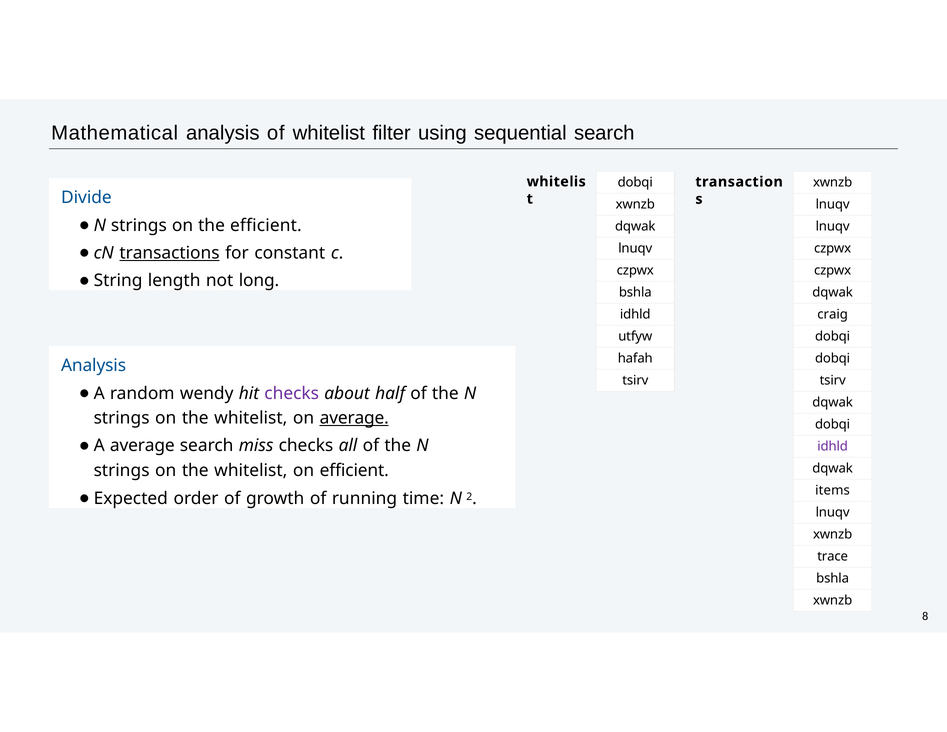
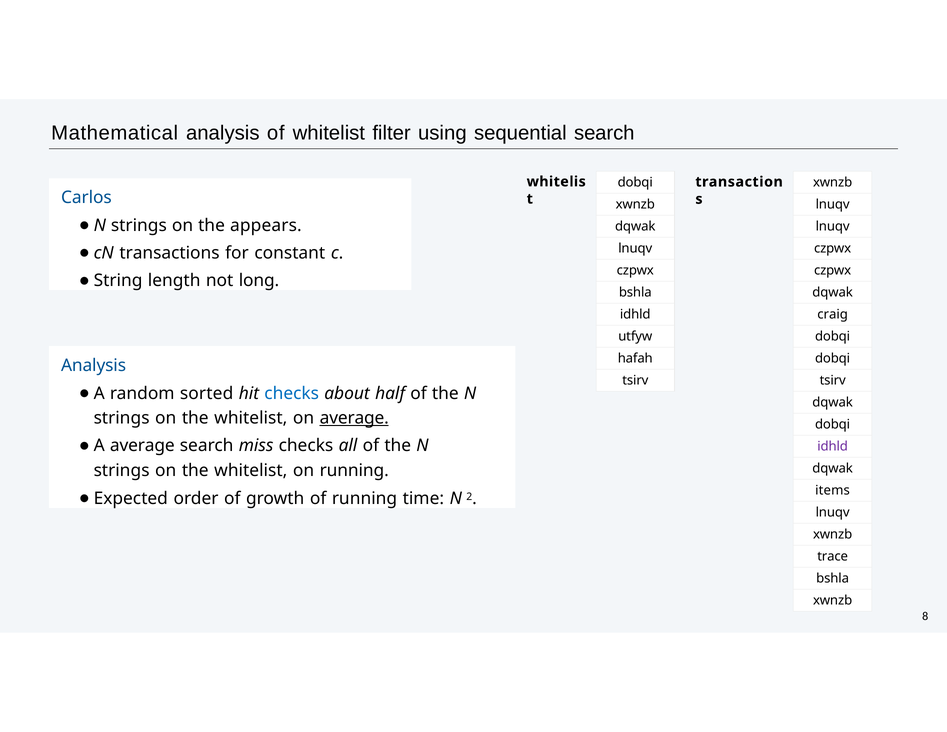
Divide: Divide -> Carlos
the efficient: efficient -> appears
transactions underline: present -> none
wendy: wendy -> sorted
checks at (292, 393) colour: purple -> blue
on efficient: efficient -> running
